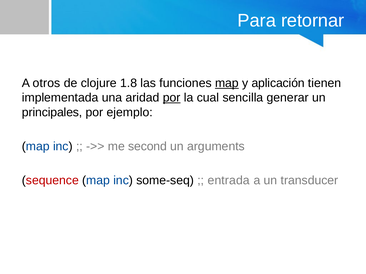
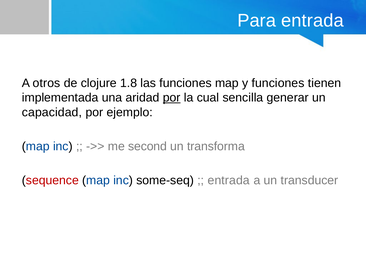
Para retornar: retornar -> entrada
map at (227, 83) underline: present -> none
y aplicación: aplicación -> funciones
principales: principales -> capacidad
arguments: arguments -> transforma
